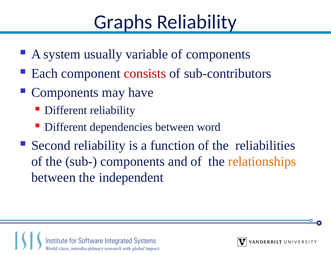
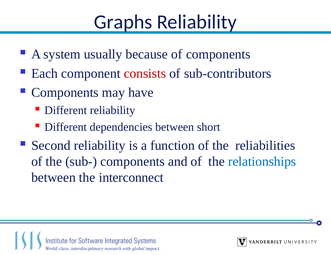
variable: variable -> because
word: word -> short
relationships colour: orange -> blue
independent: independent -> interconnect
